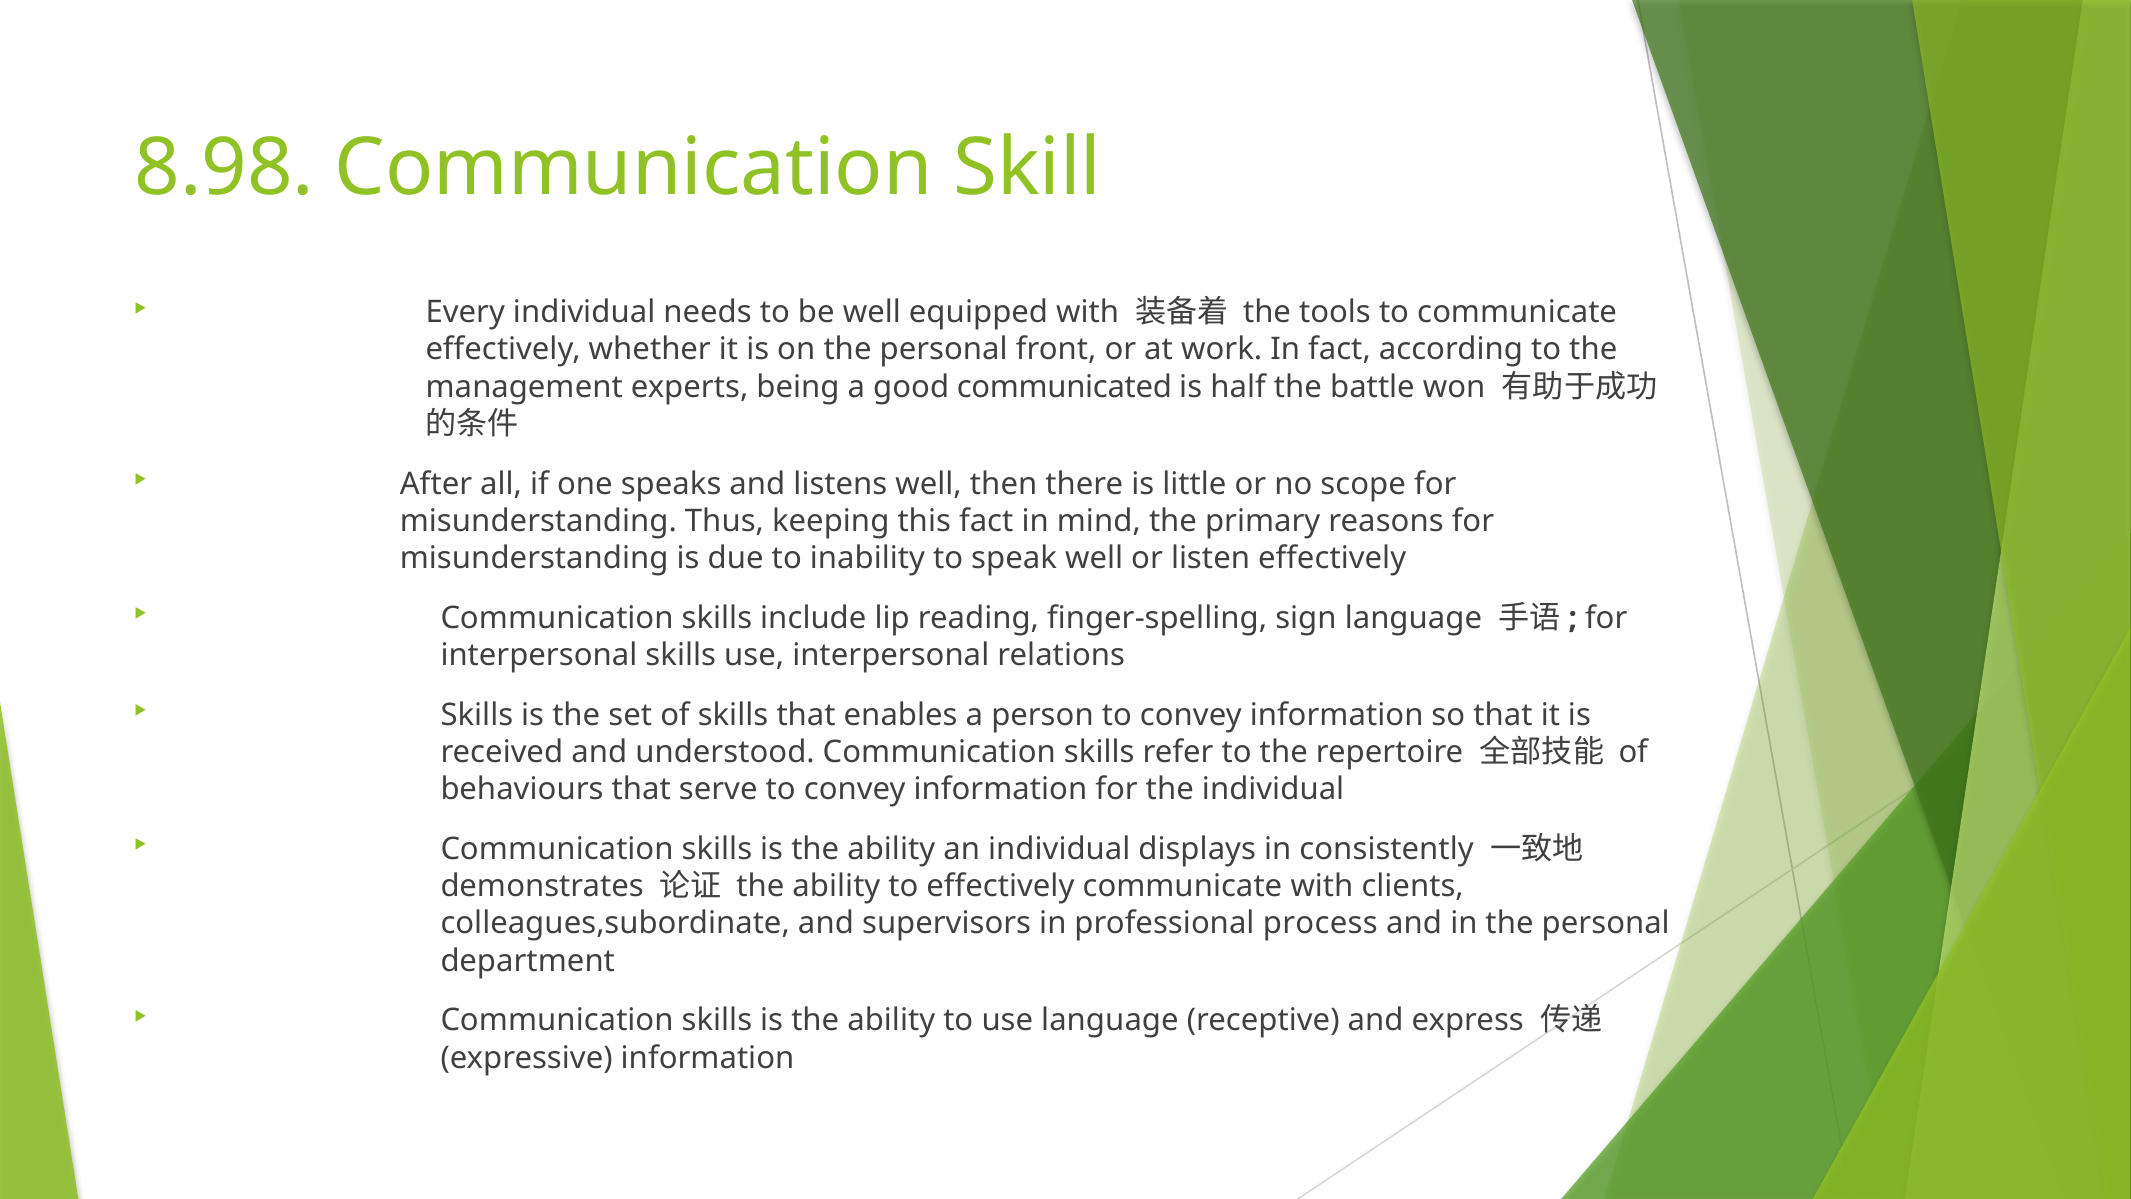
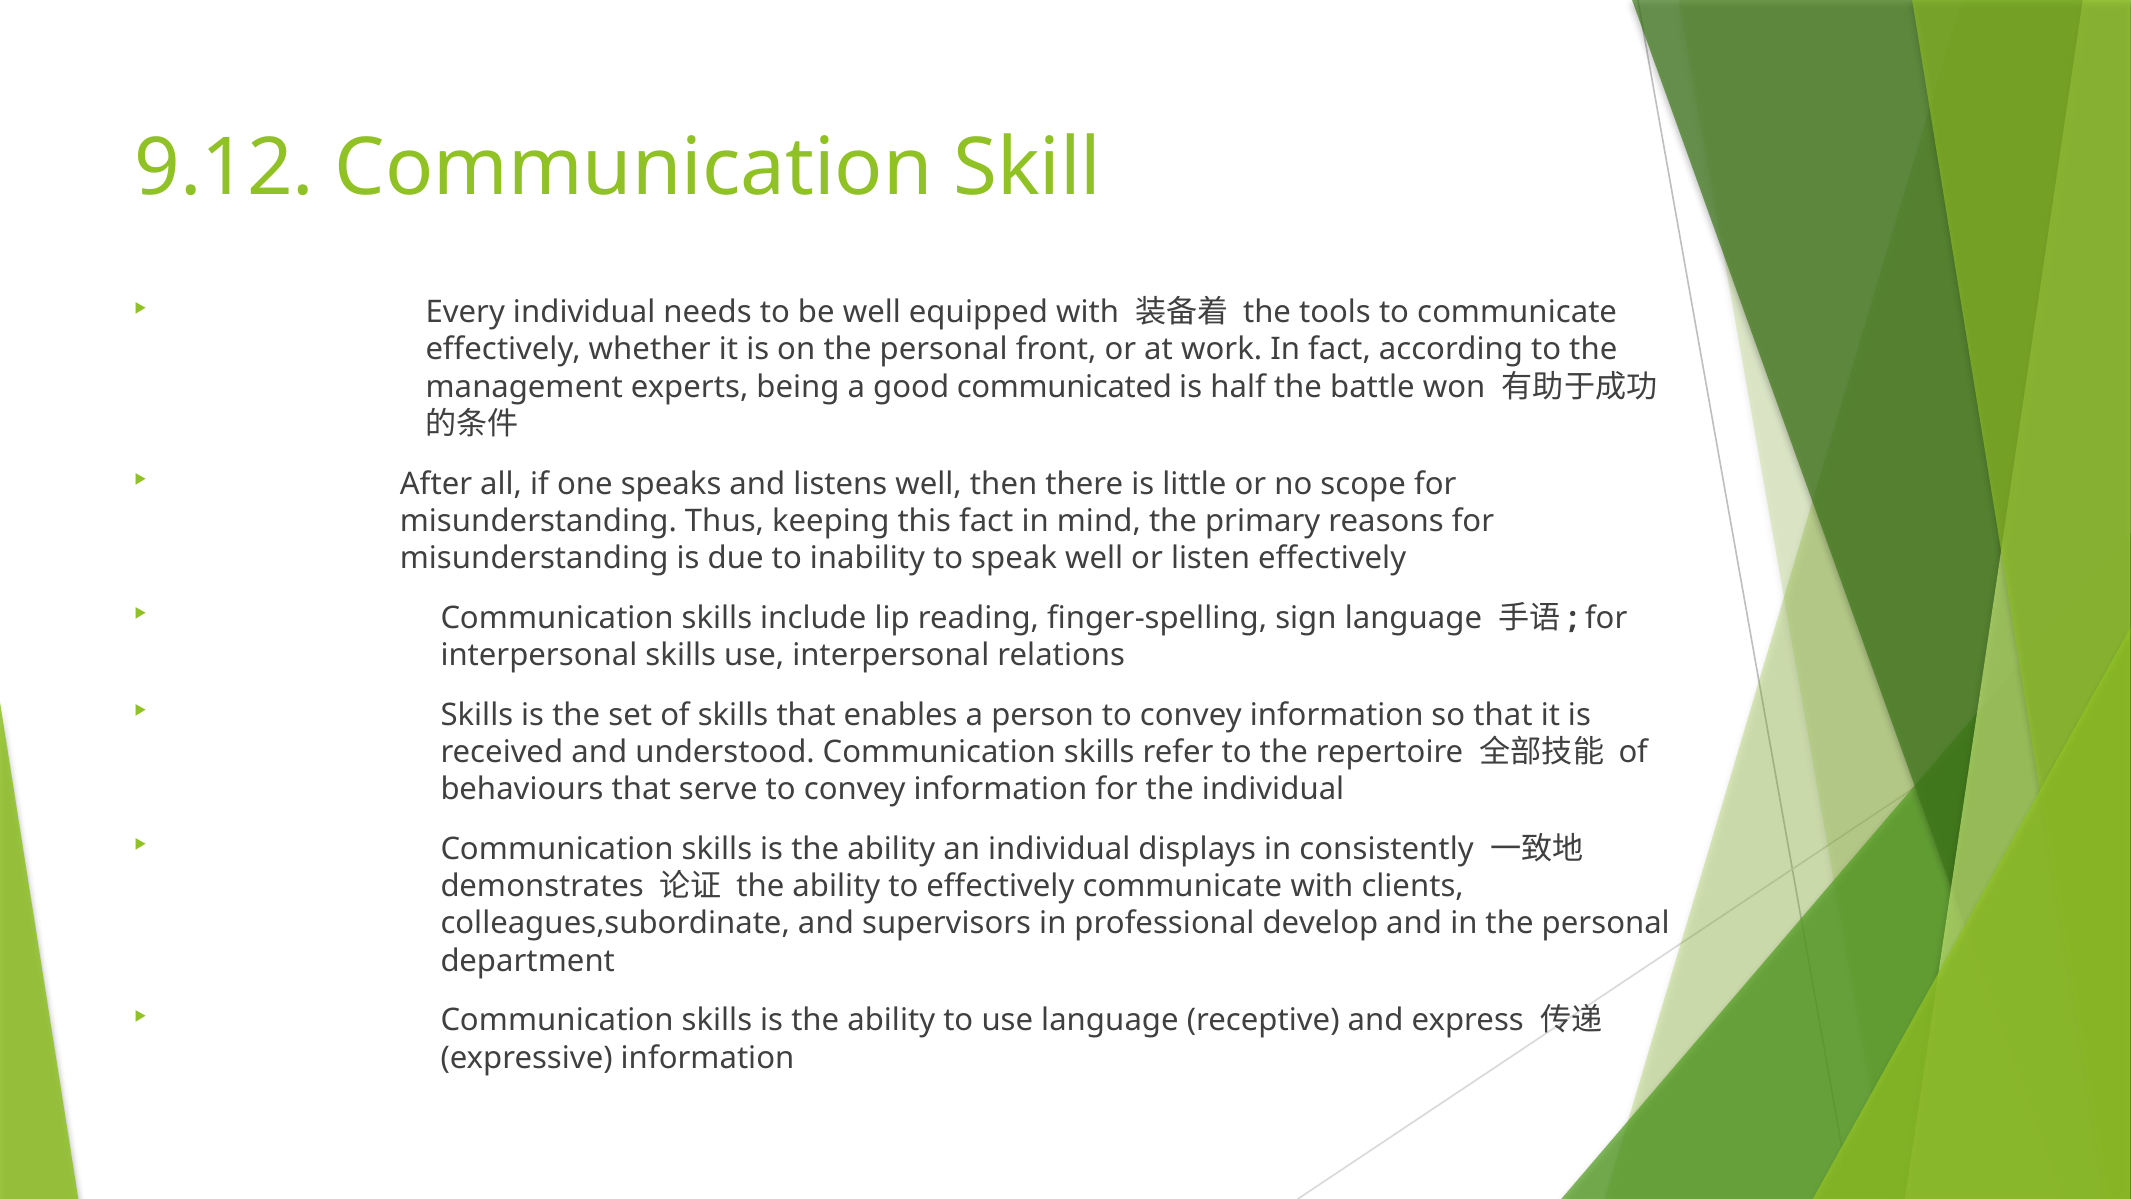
8.98: 8.98 -> 9.12
process: process -> develop
